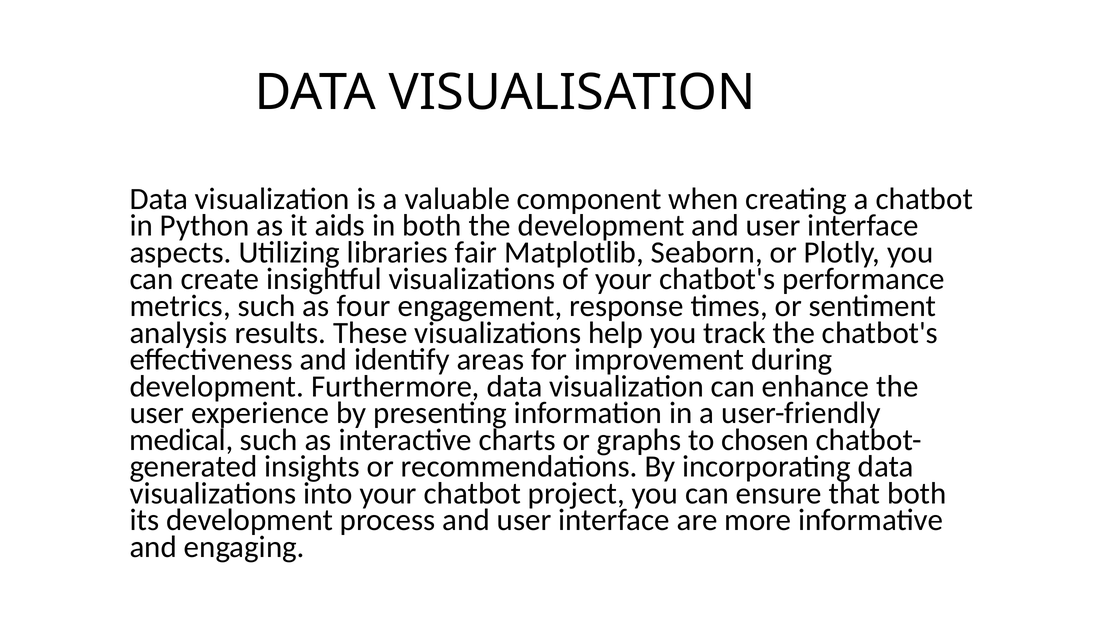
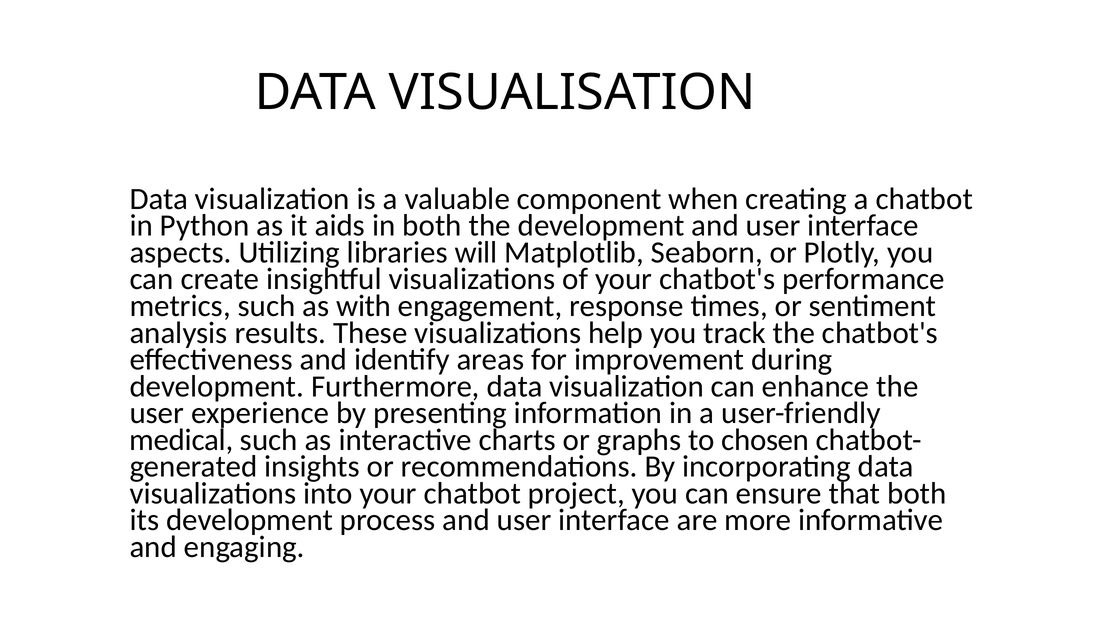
fair: fair -> will
four: four -> with
